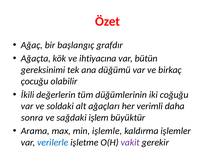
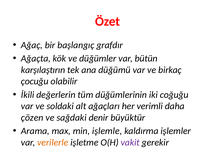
ihtiyacına: ihtiyacına -> düğümler
gereksinimi: gereksinimi -> karşılaştırın
sonra: sonra -> çözen
işlem: işlem -> denir
verilerle colour: blue -> orange
